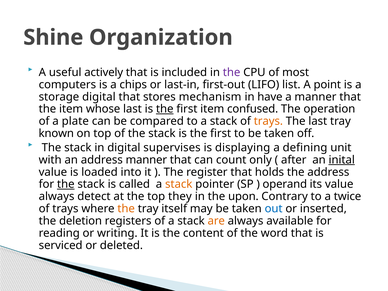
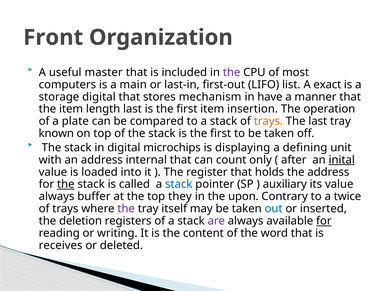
Shine: Shine -> Front
actively: actively -> master
chips: chips -> main
point: point -> exact
whose: whose -> length
the at (165, 109) underline: present -> none
confused: confused -> insertion
supervises: supervises -> microchips
address manner: manner -> internal
stack at (179, 184) colour: orange -> blue
operand: operand -> auxiliary
detect: detect -> buffer
the at (126, 209) colour: orange -> purple
are colour: orange -> purple
for at (324, 221) underline: none -> present
serviced: serviced -> receives
